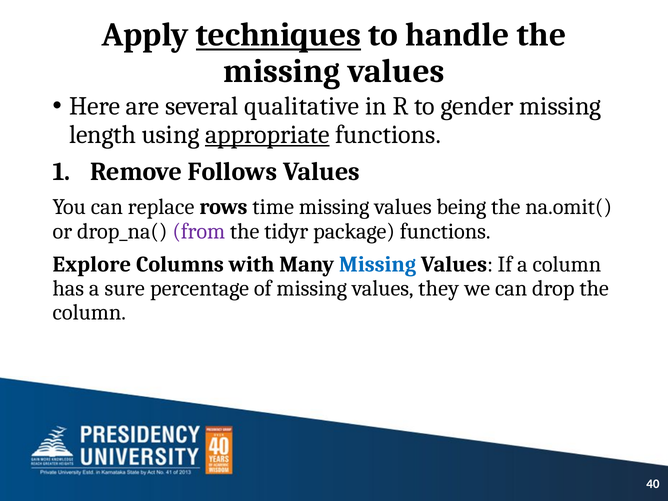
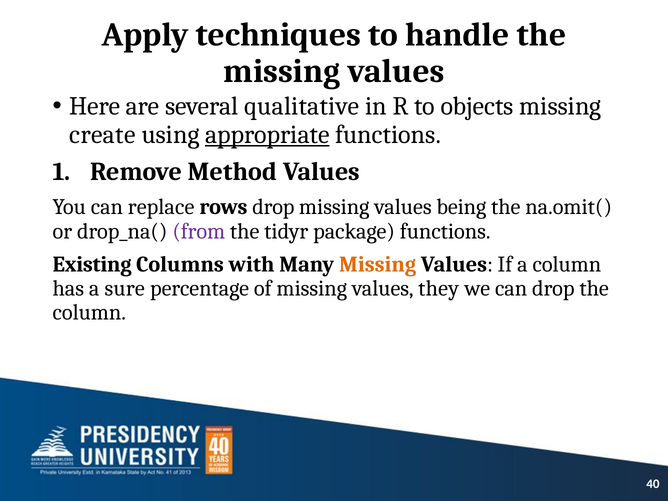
techniques underline: present -> none
gender: gender -> objects
length: length -> create
Follows: Follows -> Method
rows time: time -> drop
Explore: Explore -> Existing
Missing at (378, 265) colour: blue -> orange
